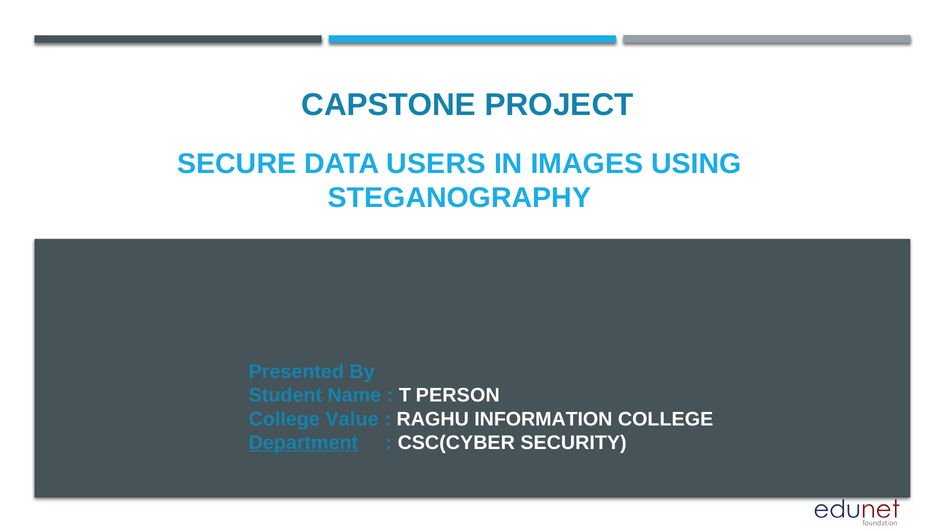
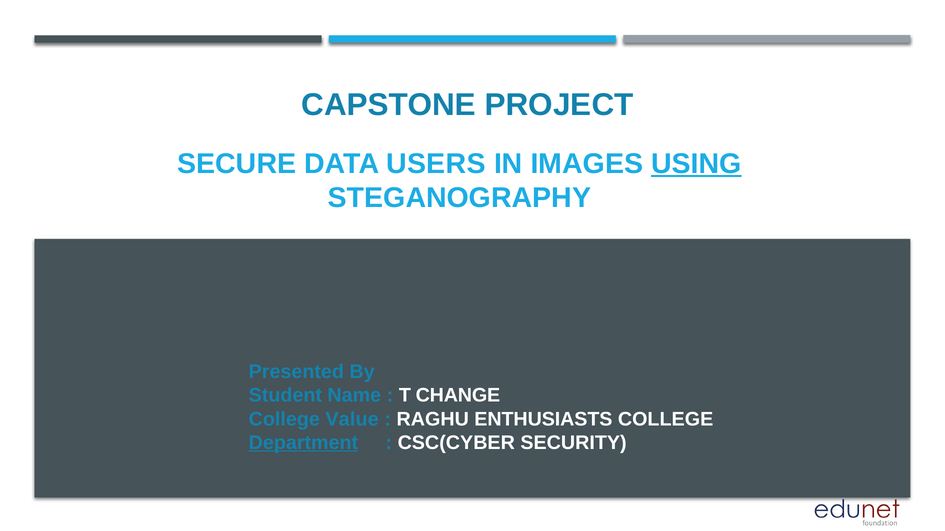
USING underline: none -> present
PERSON: PERSON -> CHANGE
INFORMATION: INFORMATION -> ENTHUSIASTS
